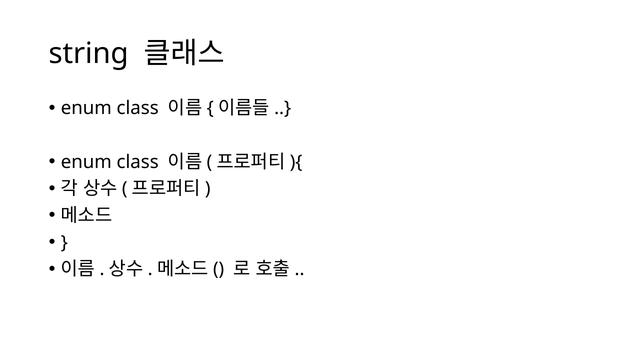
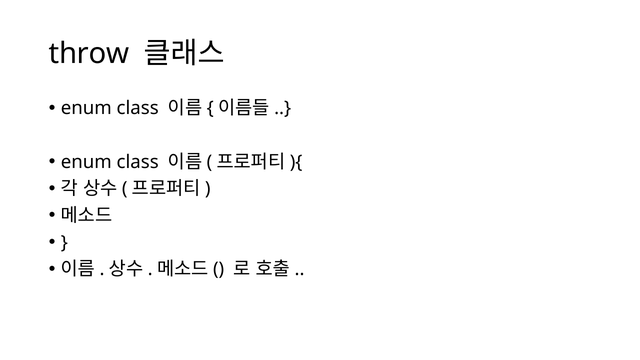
string: string -> throw
